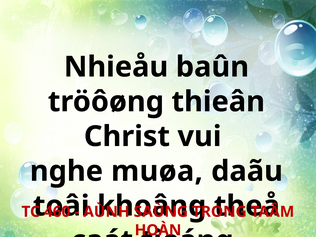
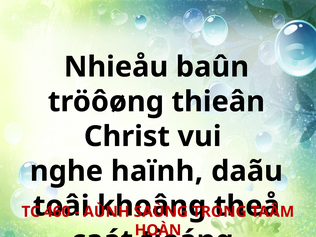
muøa: muøa -> haïnh
